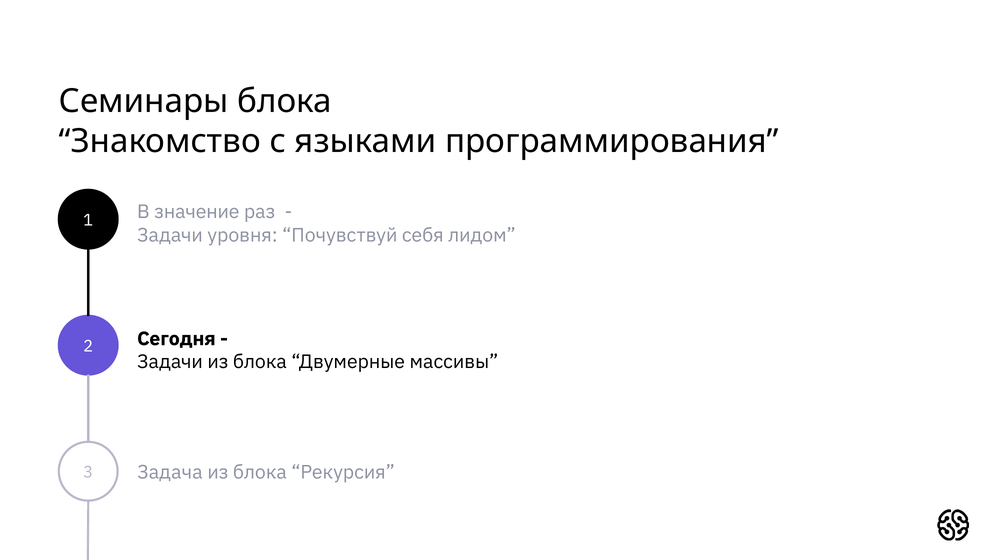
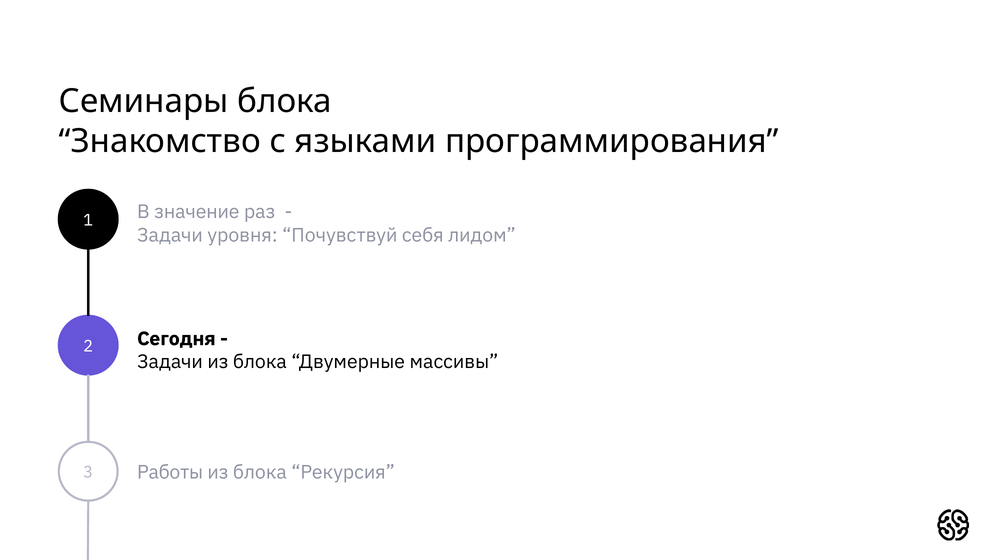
Задача: Задача -> Работы
